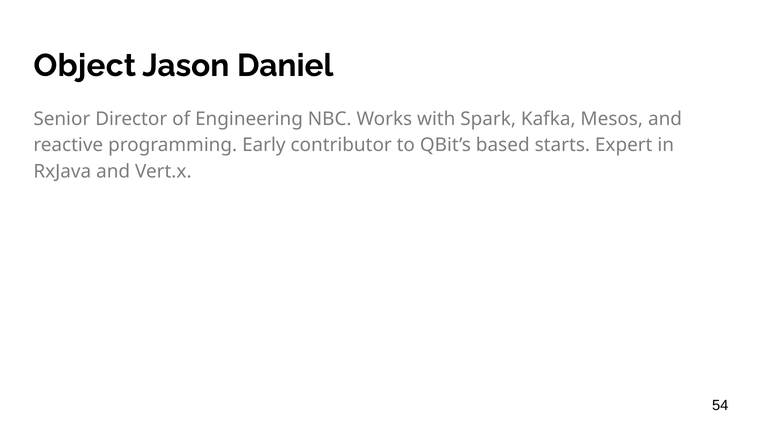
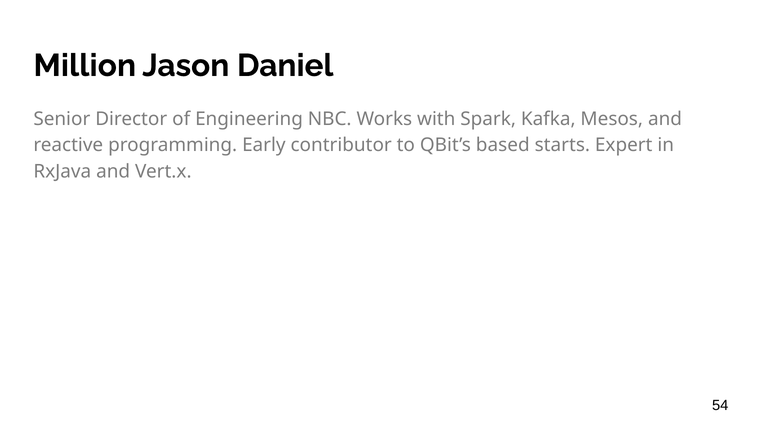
Object: Object -> Million
